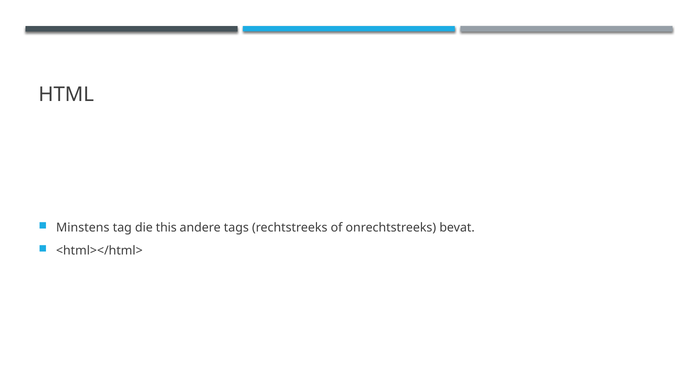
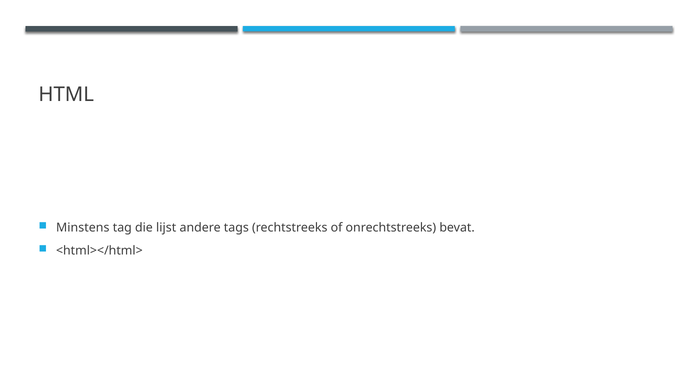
this: this -> lijst
